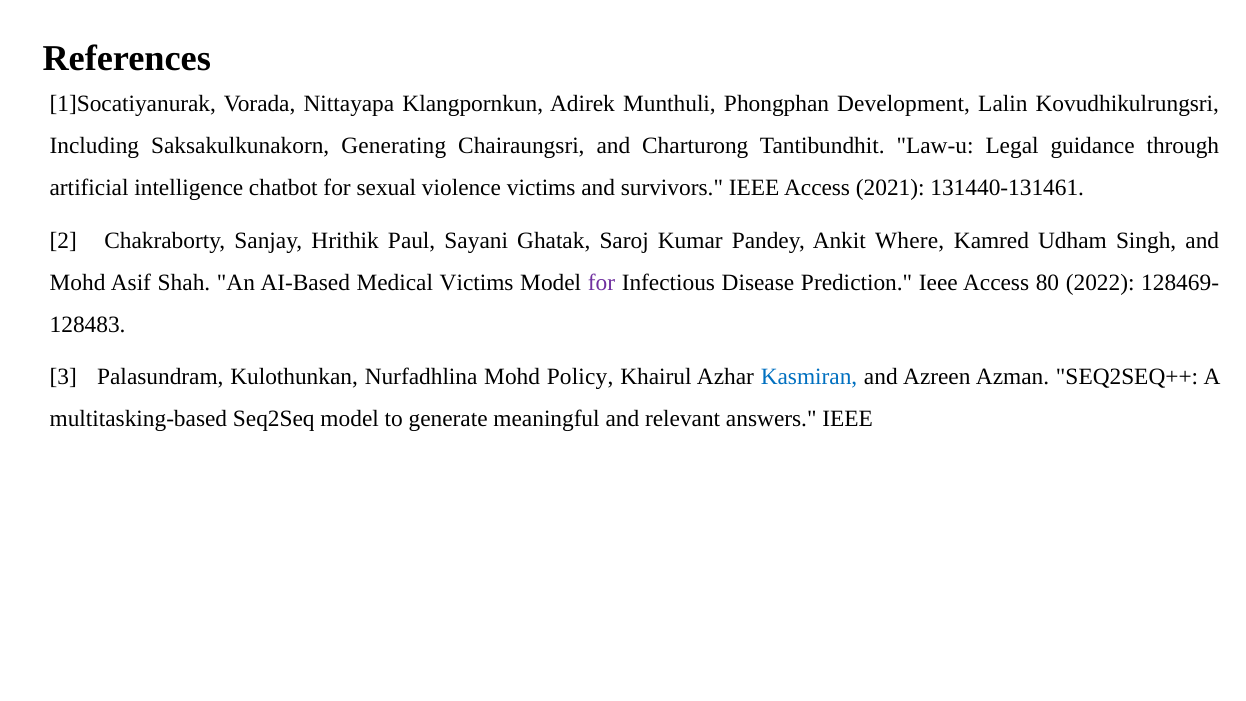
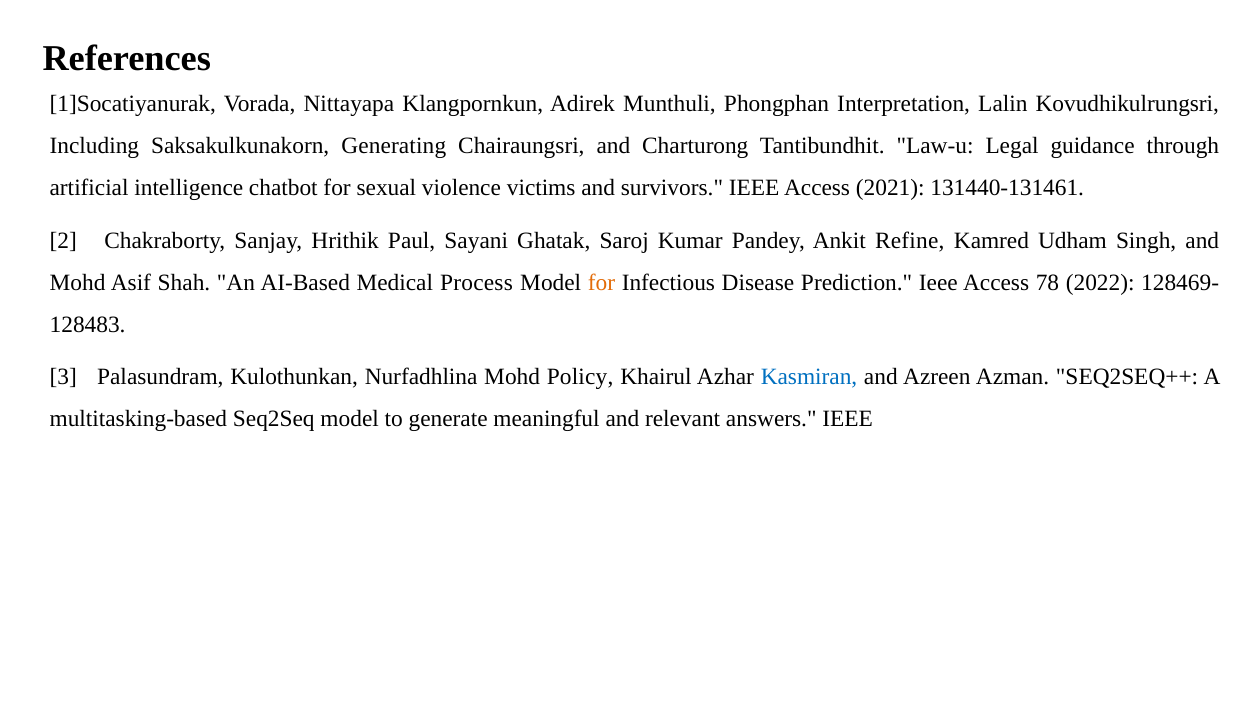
Development: Development -> Interpretation
Where: Where -> Refine
Medical Victims: Victims -> Process
for at (602, 282) colour: purple -> orange
80: 80 -> 78
